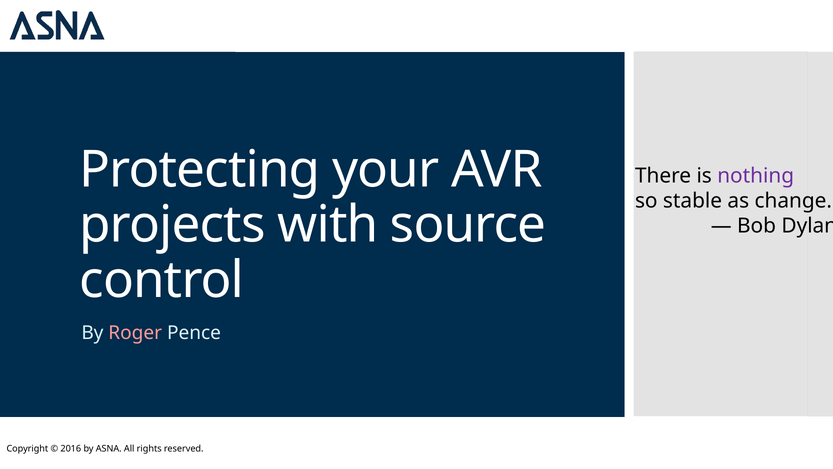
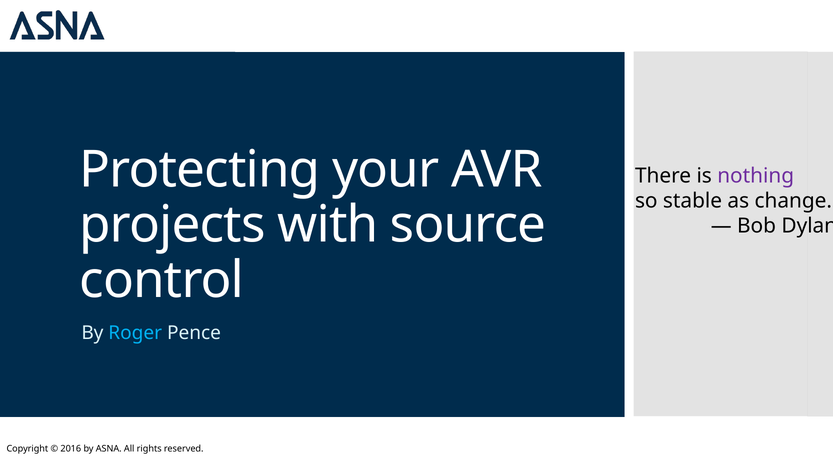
Roger colour: pink -> light blue
